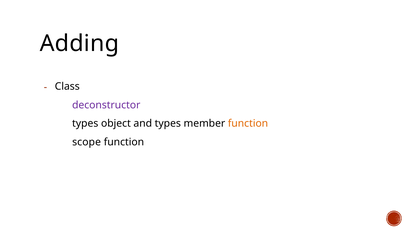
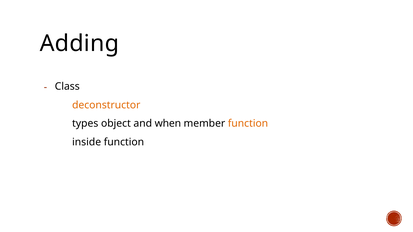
deconstructor colour: purple -> orange
and types: types -> when
scope: scope -> inside
